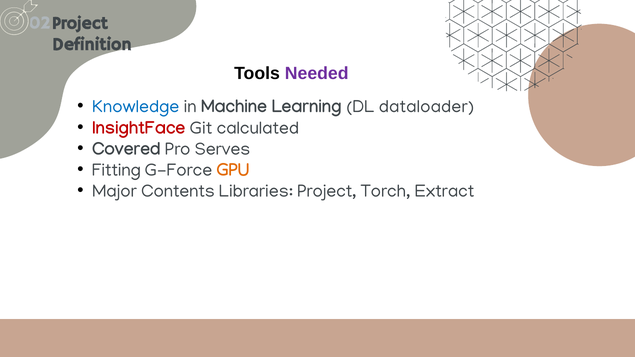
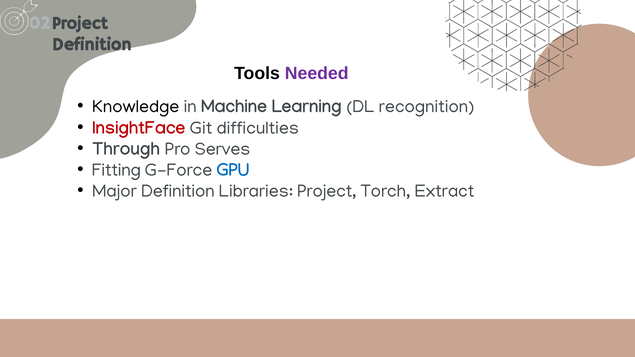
Knowledge colour: blue -> black
dataloader: dataloader -> recognition
calculated: calculated -> difficulties
Covered: Covered -> Through
GPU colour: orange -> blue
Major Contents: Contents -> Definition
